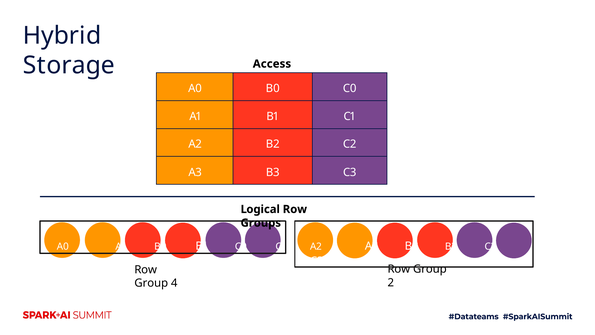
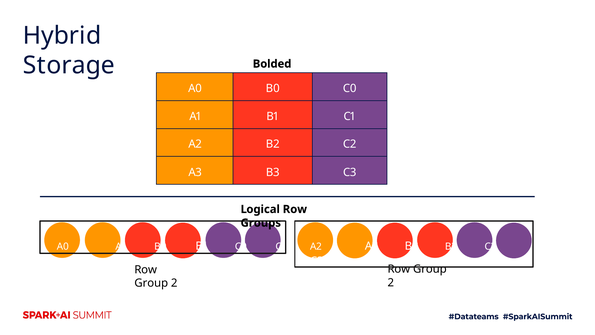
Access: Access -> Bolded
4 at (174, 283): 4 -> 2
